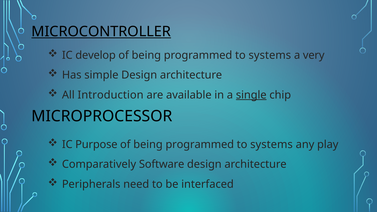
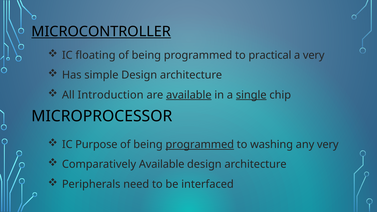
develop: develop -> floating
systems at (270, 55): systems -> practical
available at (189, 95) underline: none -> present
programmed at (200, 145) underline: none -> present
systems at (271, 145): systems -> washing
any play: play -> very
Comparatively Software: Software -> Available
